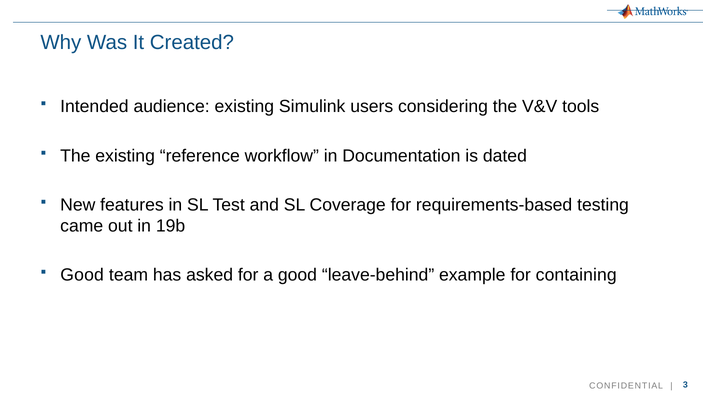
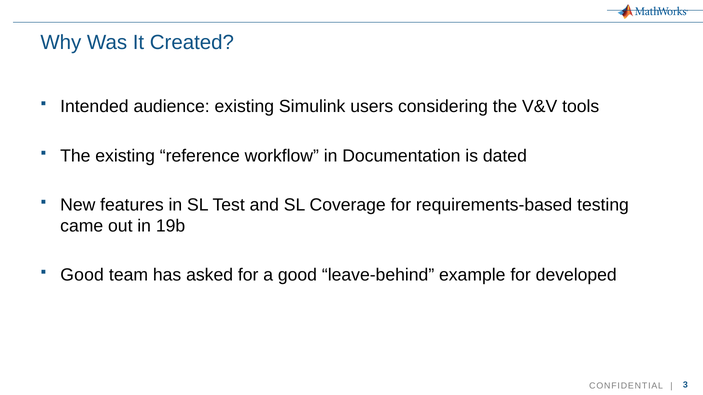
containing: containing -> developed
